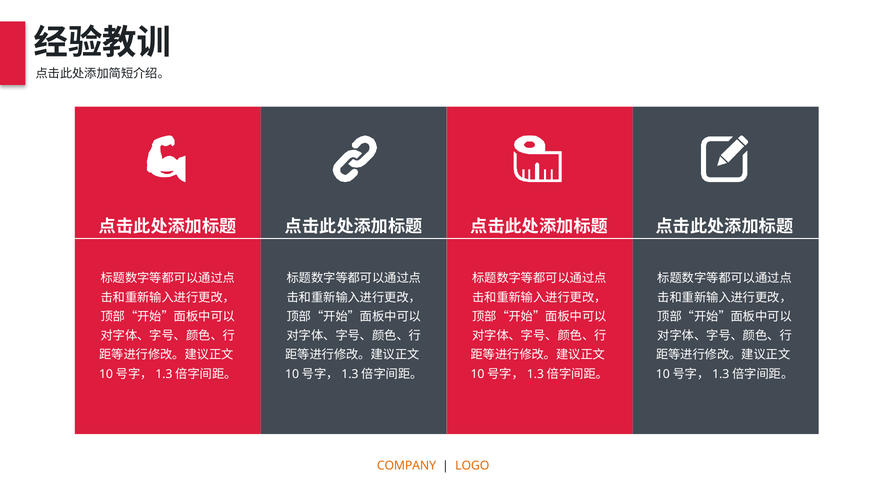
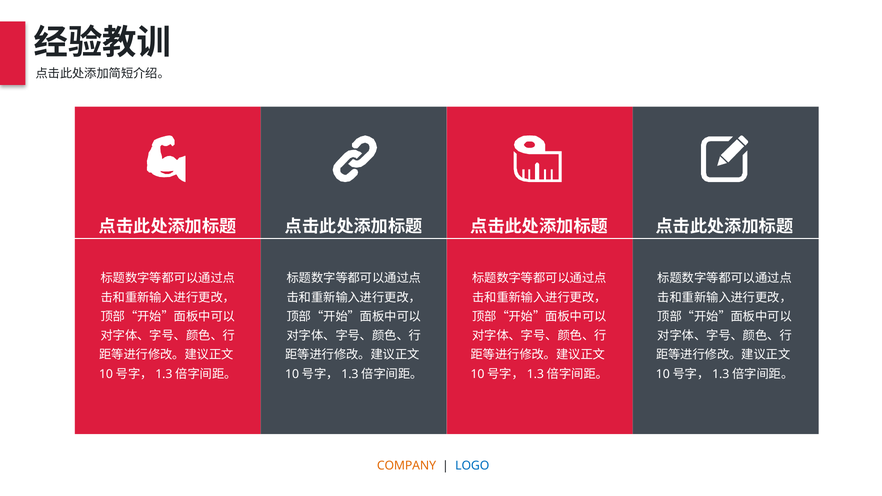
LOGO colour: orange -> blue
